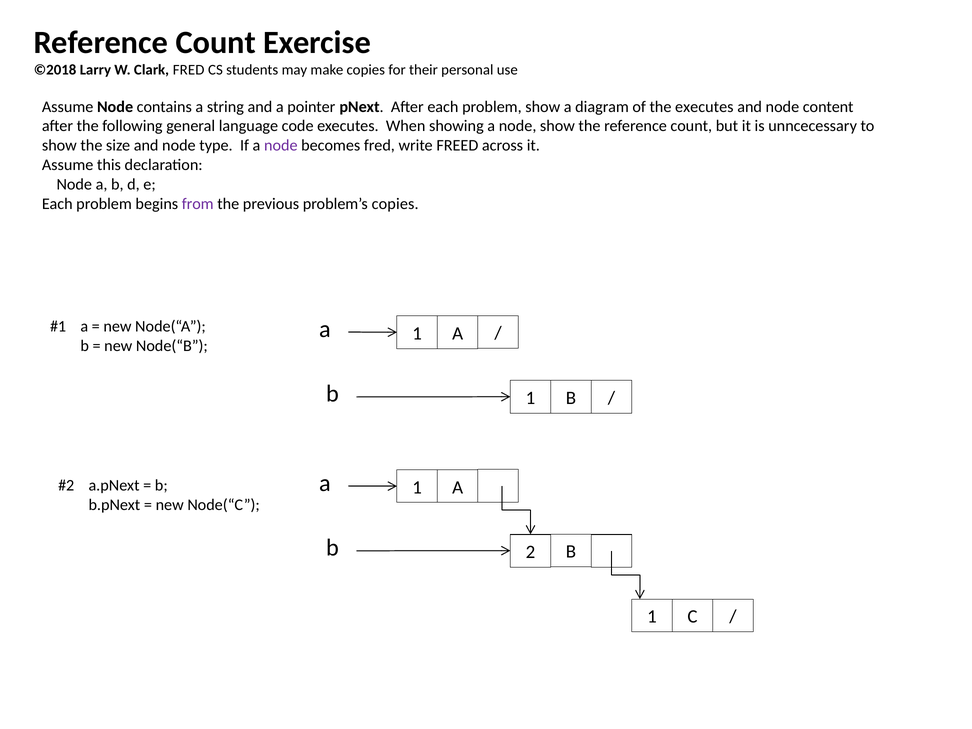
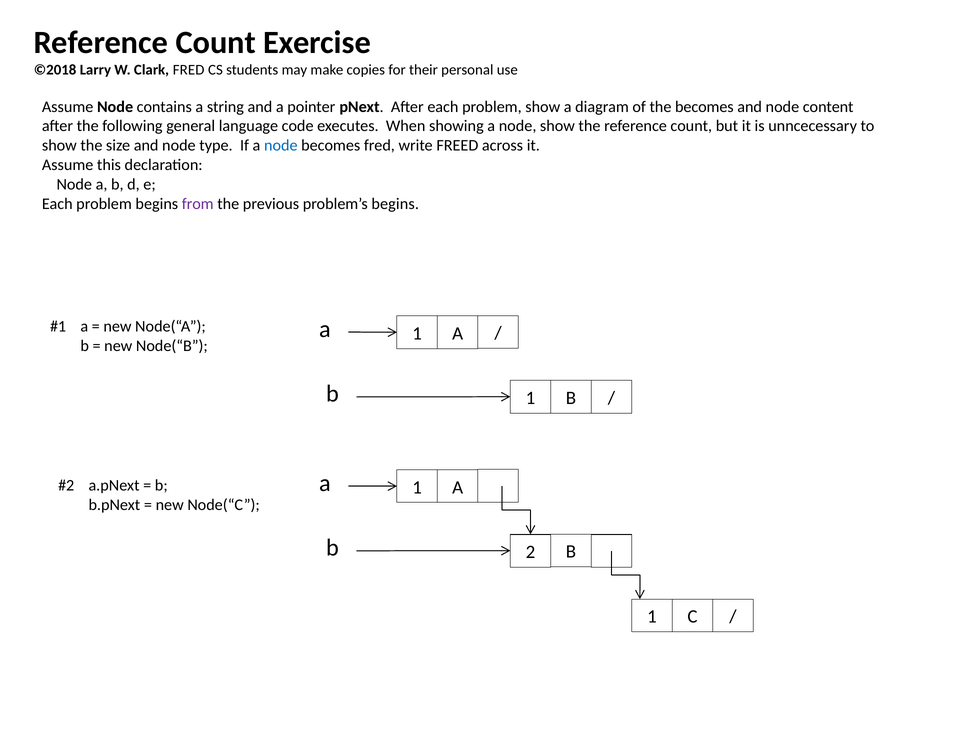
the executes: executes -> becomes
node at (281, 146) colour: purple -> blue
problem’s copies: copies -> begins
